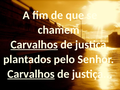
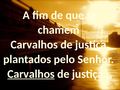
Carvalhos at (34, 45) underline: present -> none
